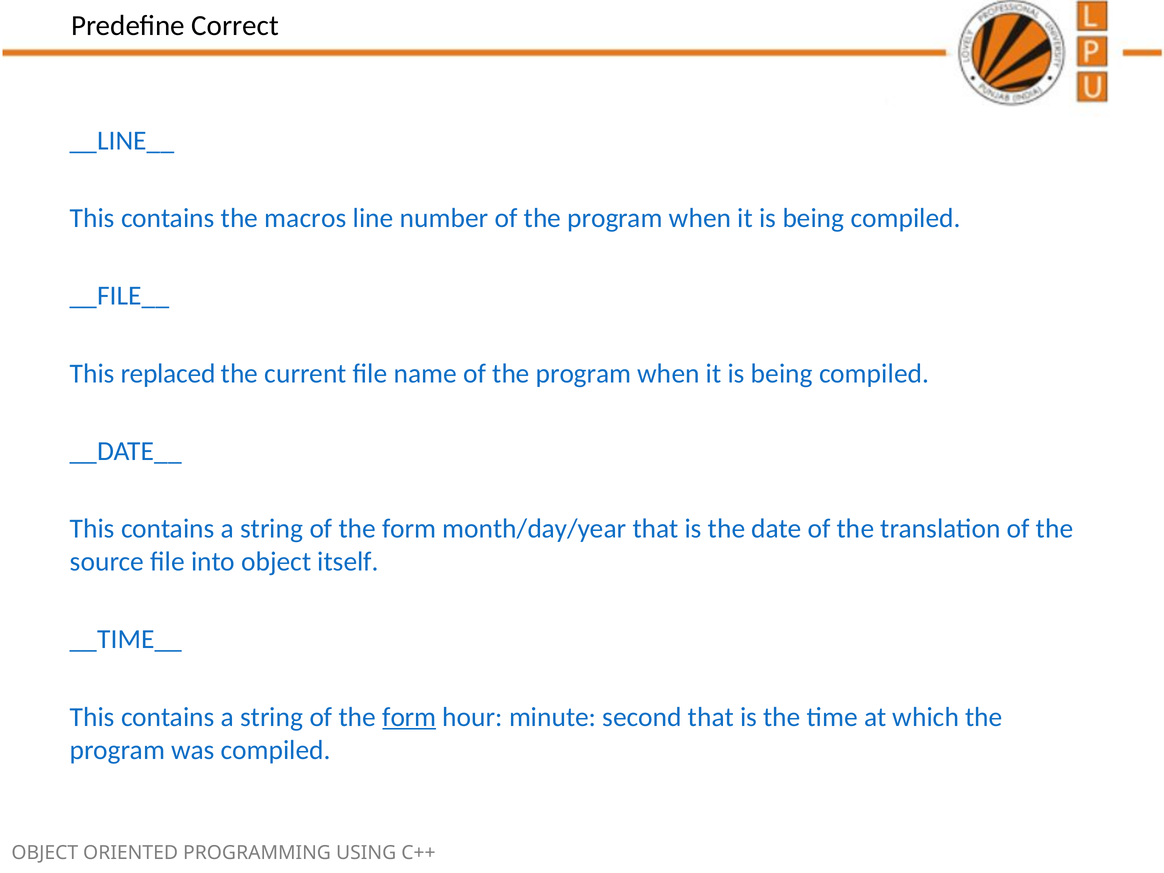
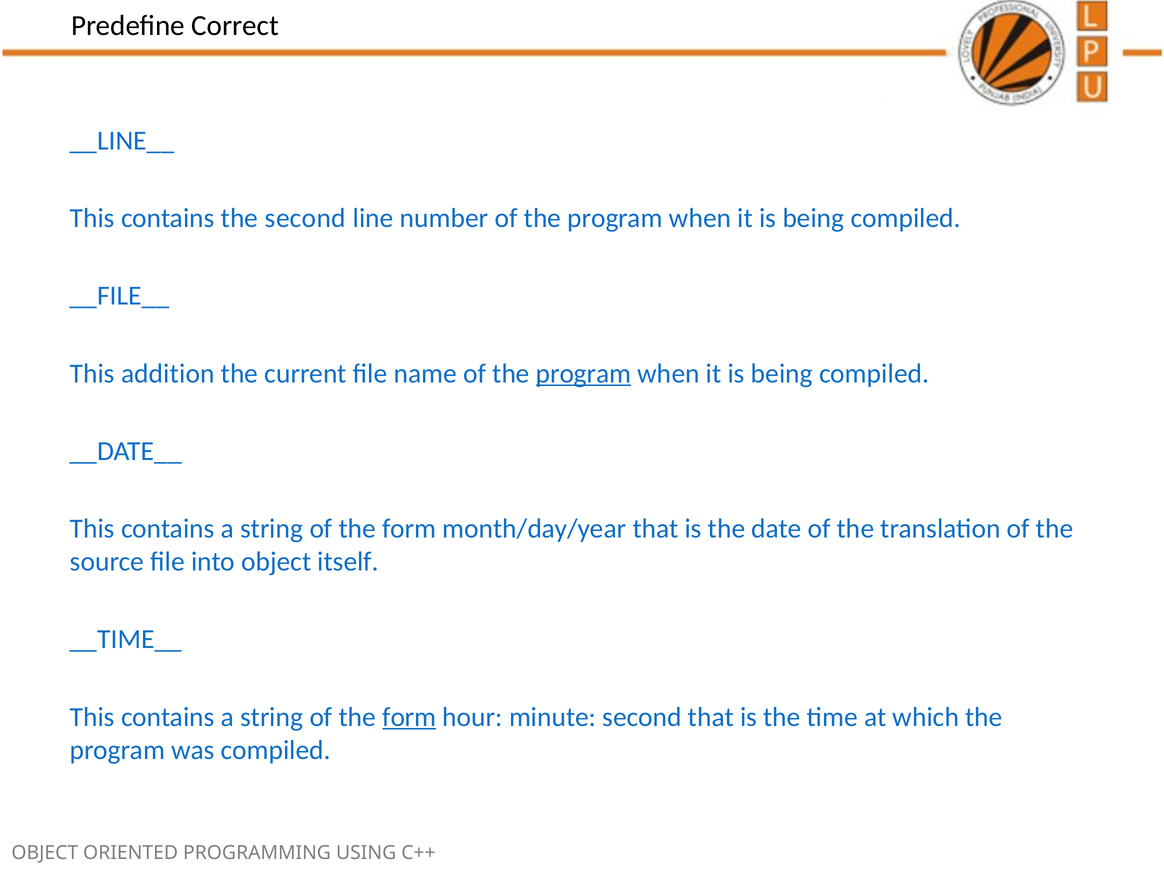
the macros: macros -> second
replaced: replaced -> addition
program at (583, 374) underline: none -> present
